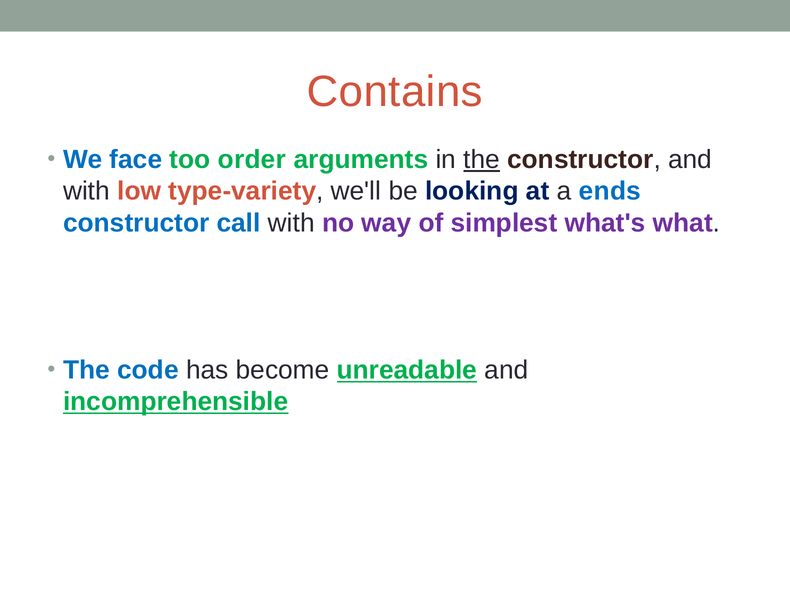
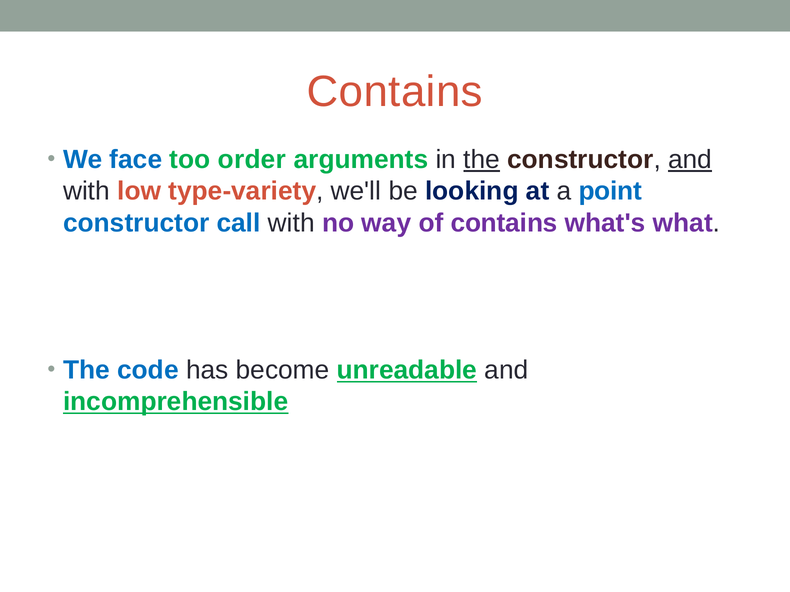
and at (690, 160) underline: none -> present
ends: ends -> point
of simplest: simplest -> contains
